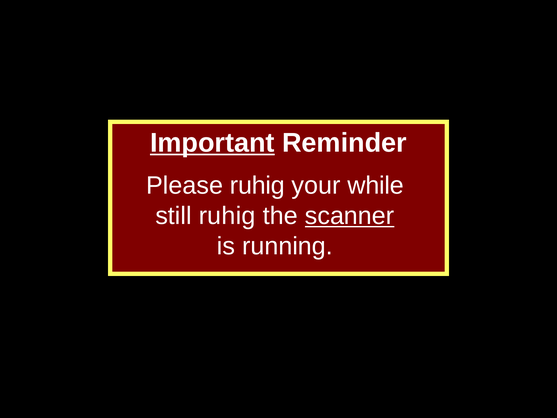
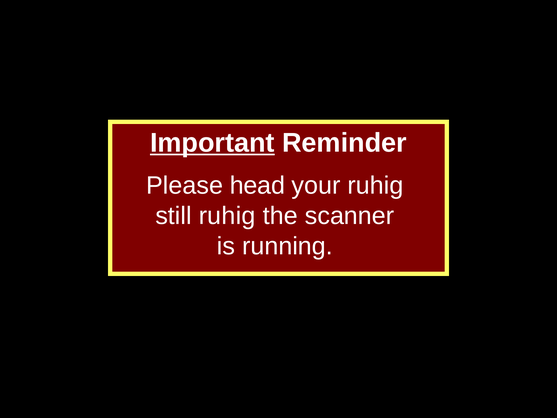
Please ruhig: ruhig -> head
your while: while -> ruhig
scanner underline: present -> none
